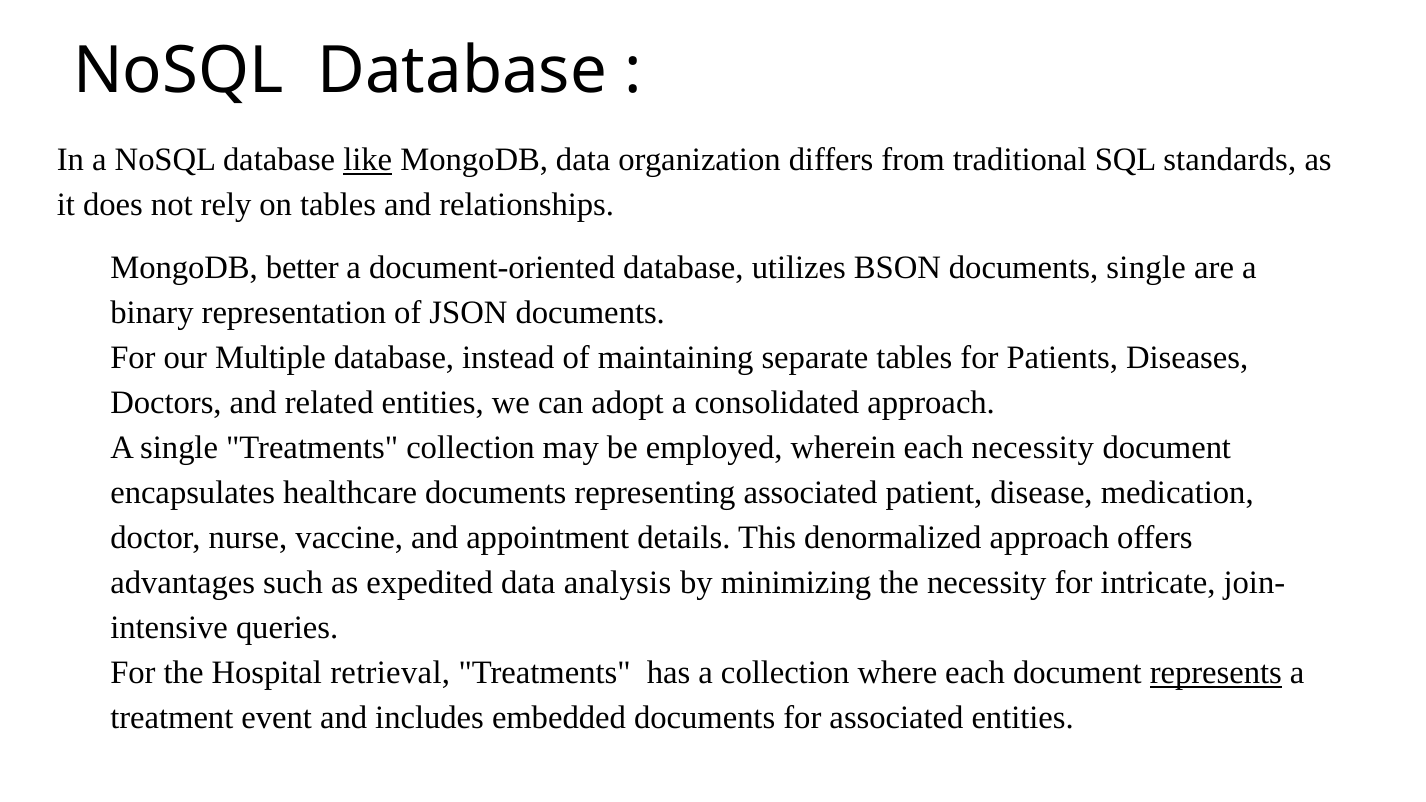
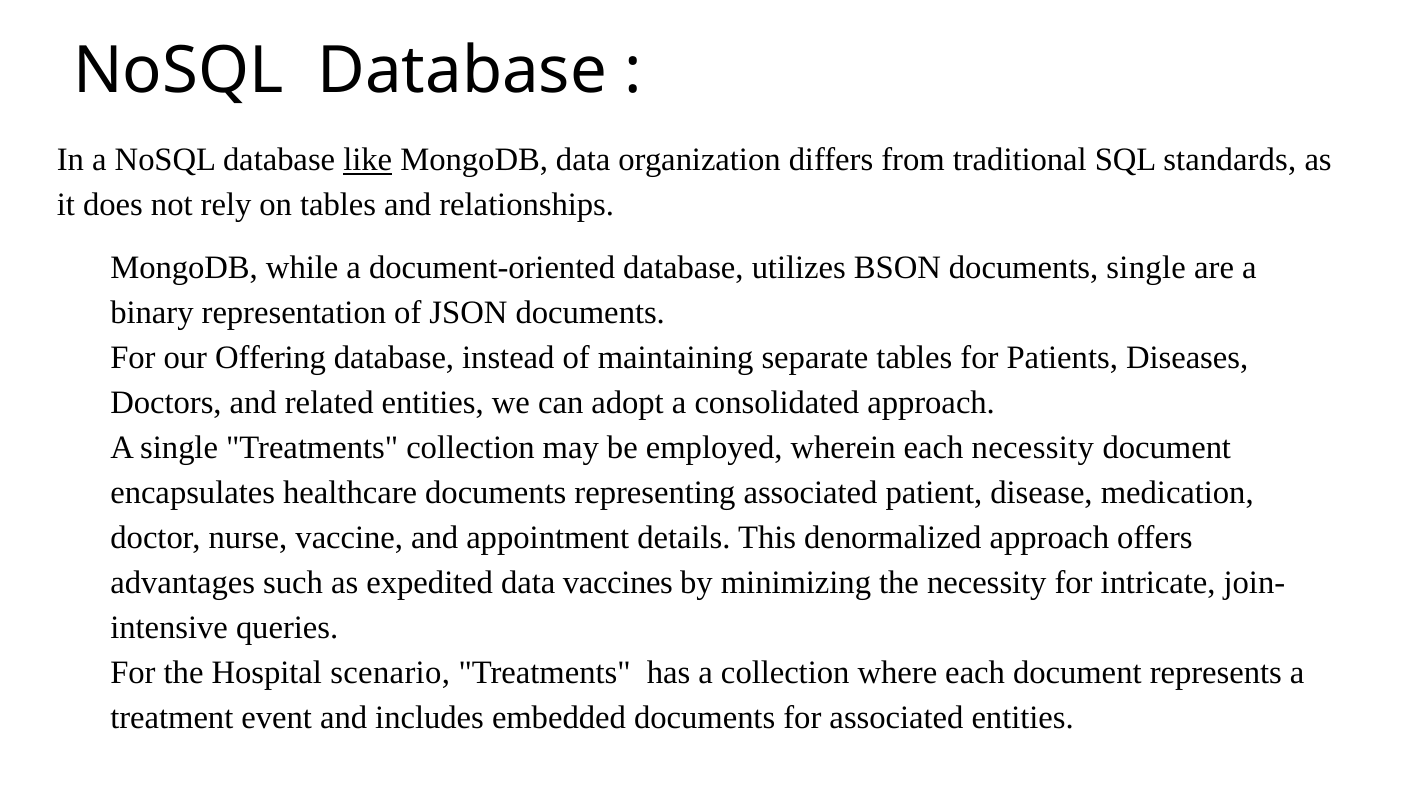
better: better -> while
Multiple: Multiple -> Offering
analysis: analysis -> vaccines
retrieval: retrieval -> scenario
represents underline: present -> none
